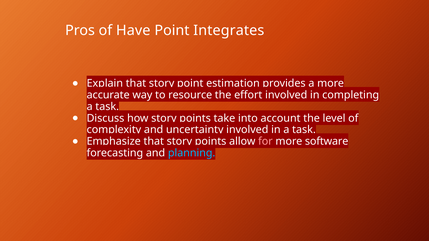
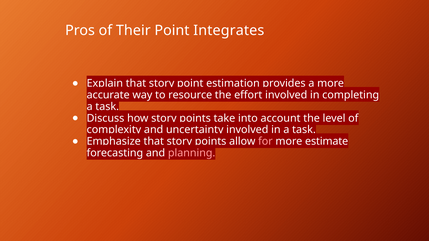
Have: Have -> Their
software: software -> estimate
planning colour: light blue -> pink
